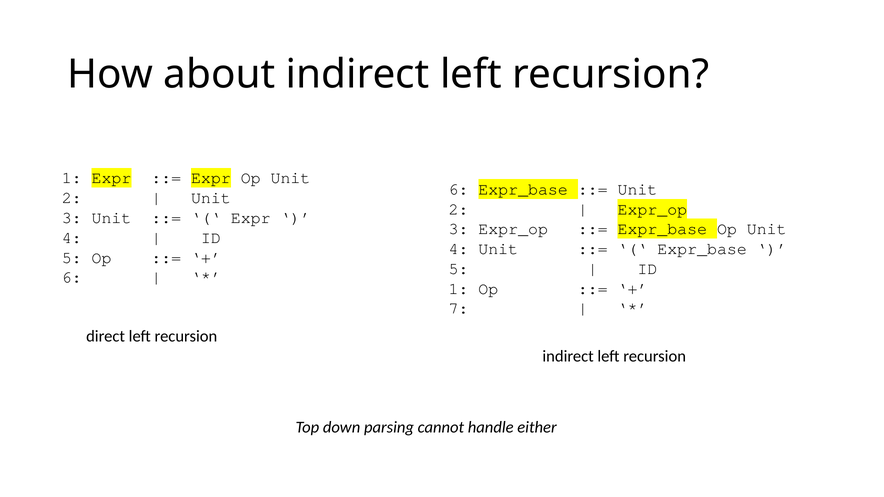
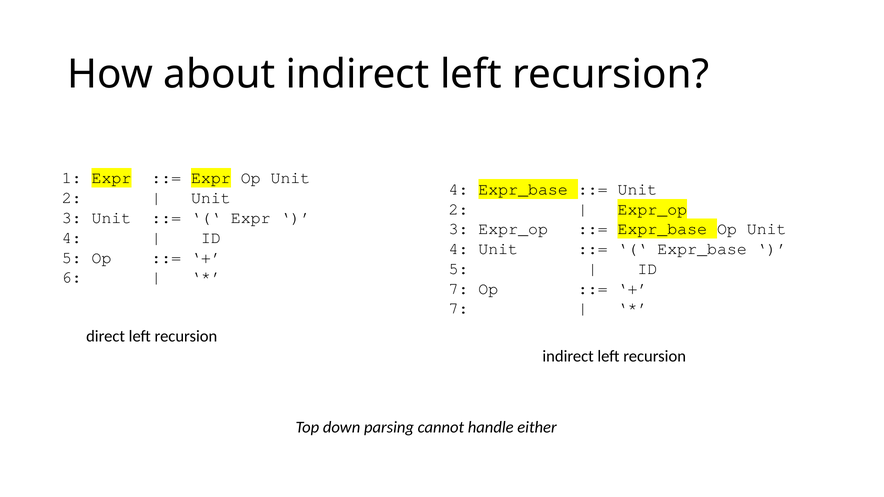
6 at (458, 189): 6 -> 4
1 at (458, 289): 1 -> 7
